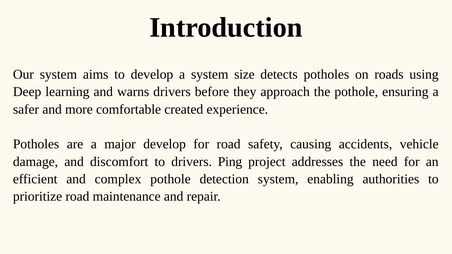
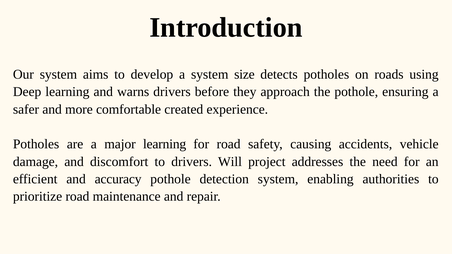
major develop: develop -> learning
Ping: Ping -> Will
complex: complex -> accuracy
